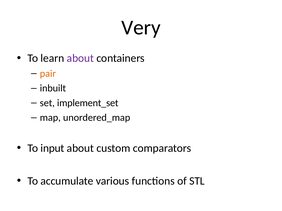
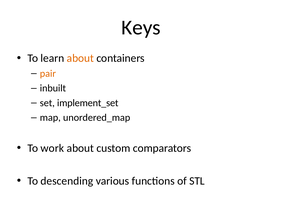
Very: Very -> Keys
about at (80, 58) colour: purple -> orange
input: input -> work
accumulate: accumulate -> descending
